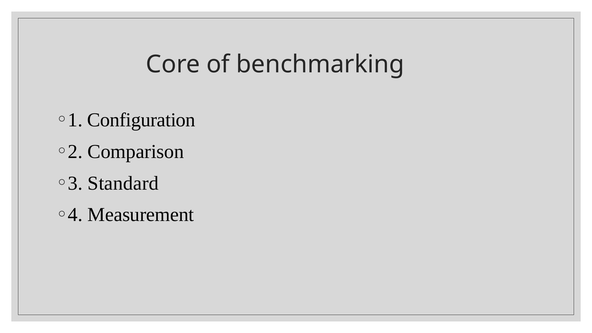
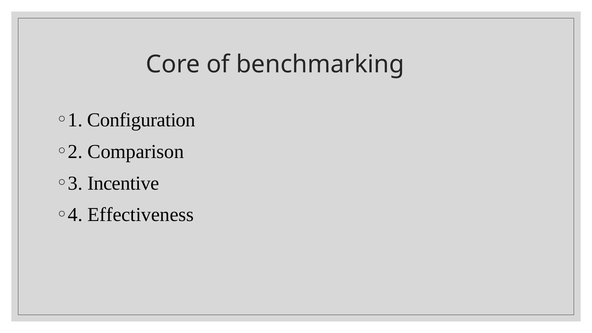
Standard: Standard -> Incentive
Measurement: Measurement -> Effectiveness
